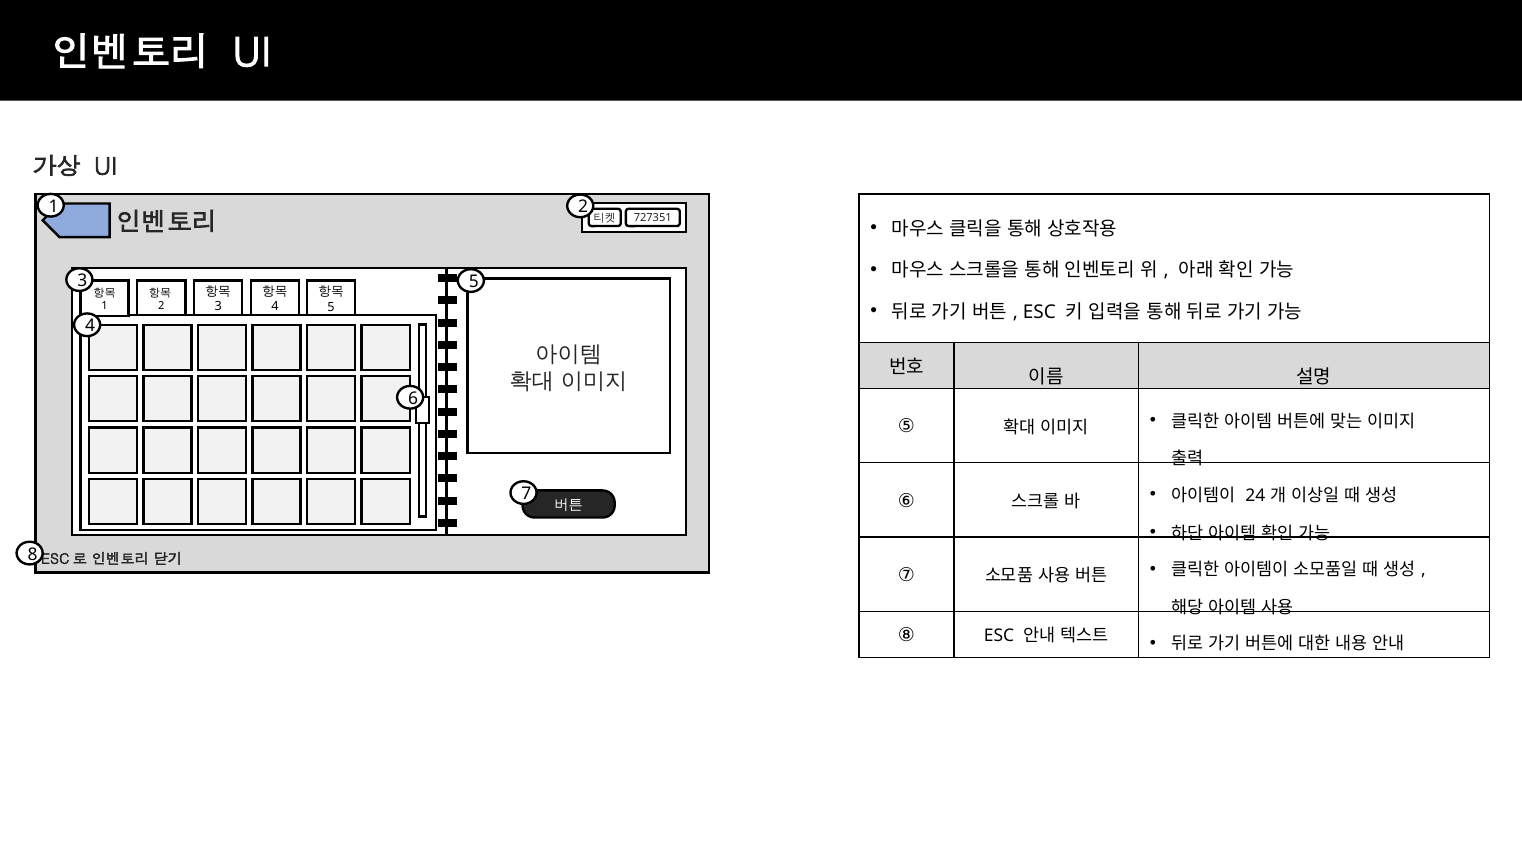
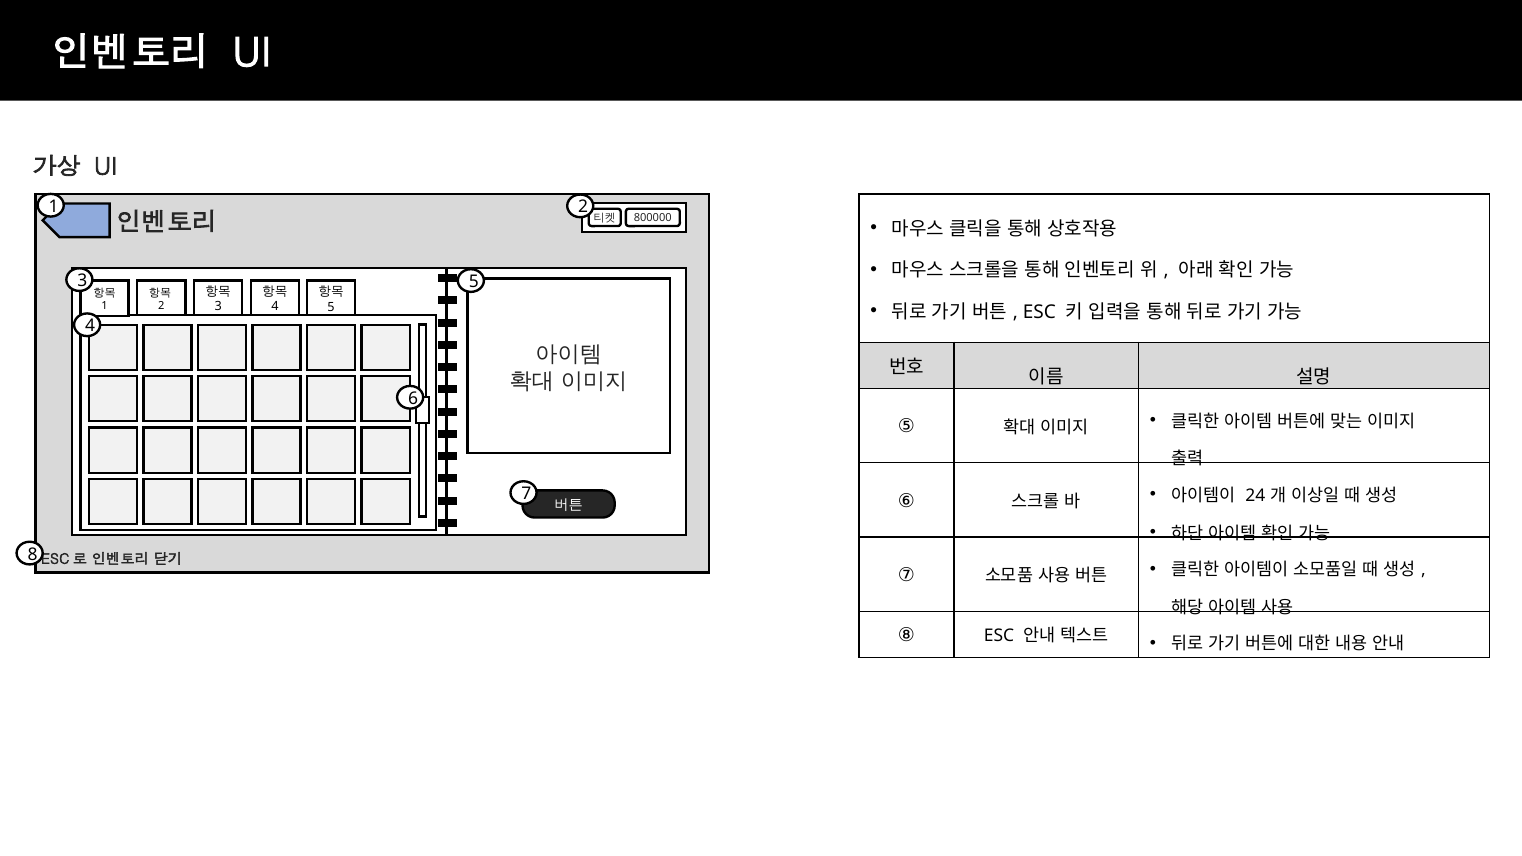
727351: 727351 -> 800000
